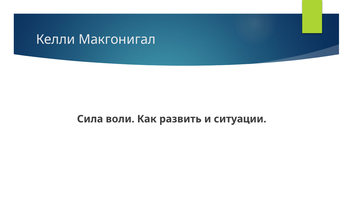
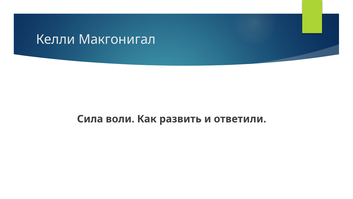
ситуации: ситуации -> ответили
